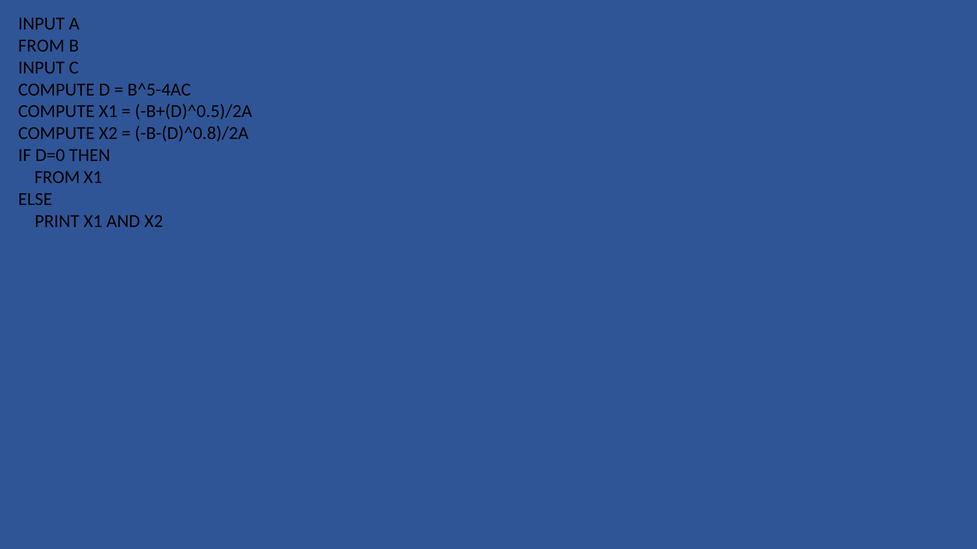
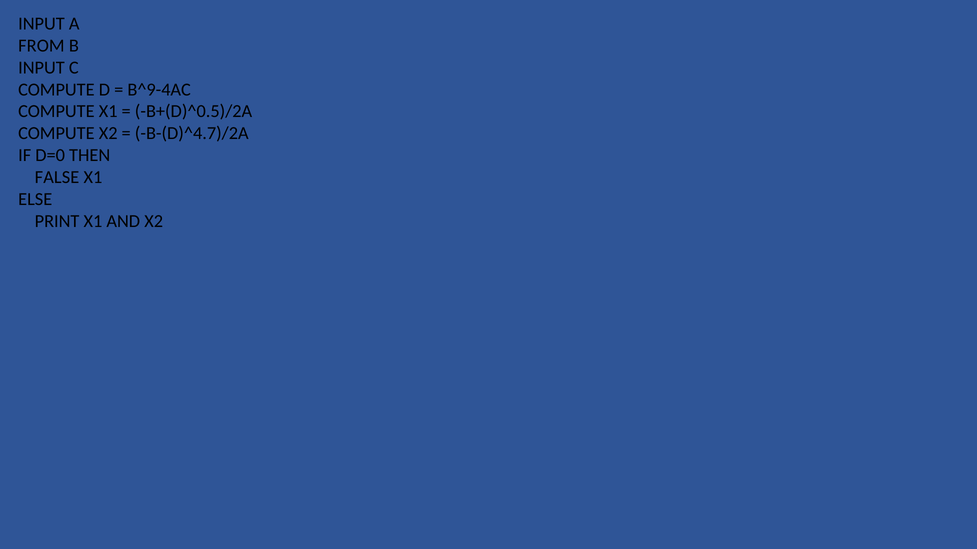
B^5-4AC: B^5-4AC -> B^9-4AC
B-(D)^0.8)/2A: B-(D)^0.8)/2A -> B-(D)^4.7)/2A
FROM at (57, 178): FROM -> FALSE
